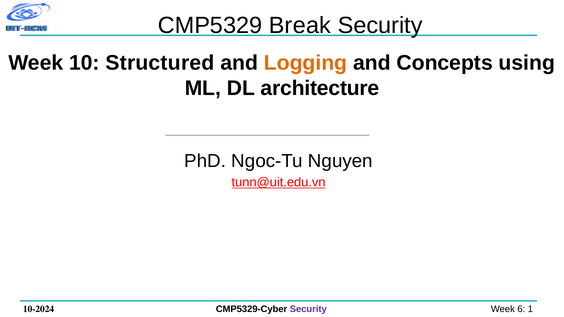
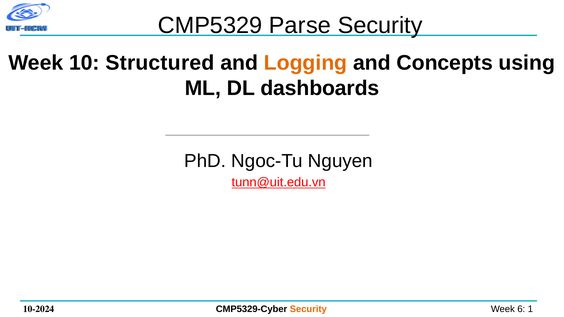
Break: Break -> Parse
architecture: architecture -> dashboards
Security at (308, 309) colour: purple -> orange
